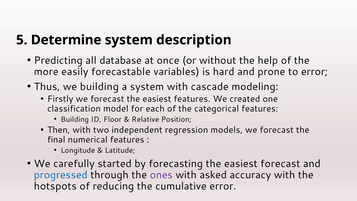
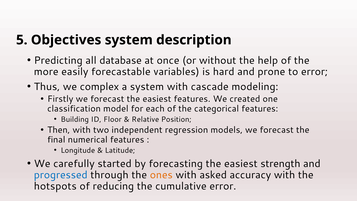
Determine: Determine -> Objectives
we building: building -> complex
easiest forecast: forecast -> strength
ones colour: purple -> orange
